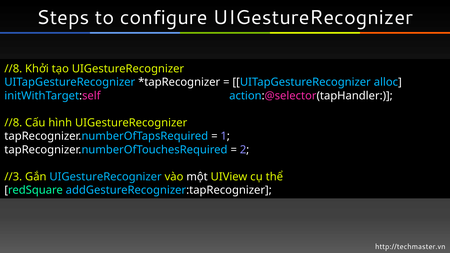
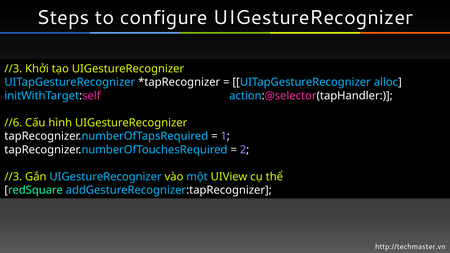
//8 at (13, 69): //8 -> //3
//8 at (13, 123): //8 -> //6
một colour: white -> light blue
